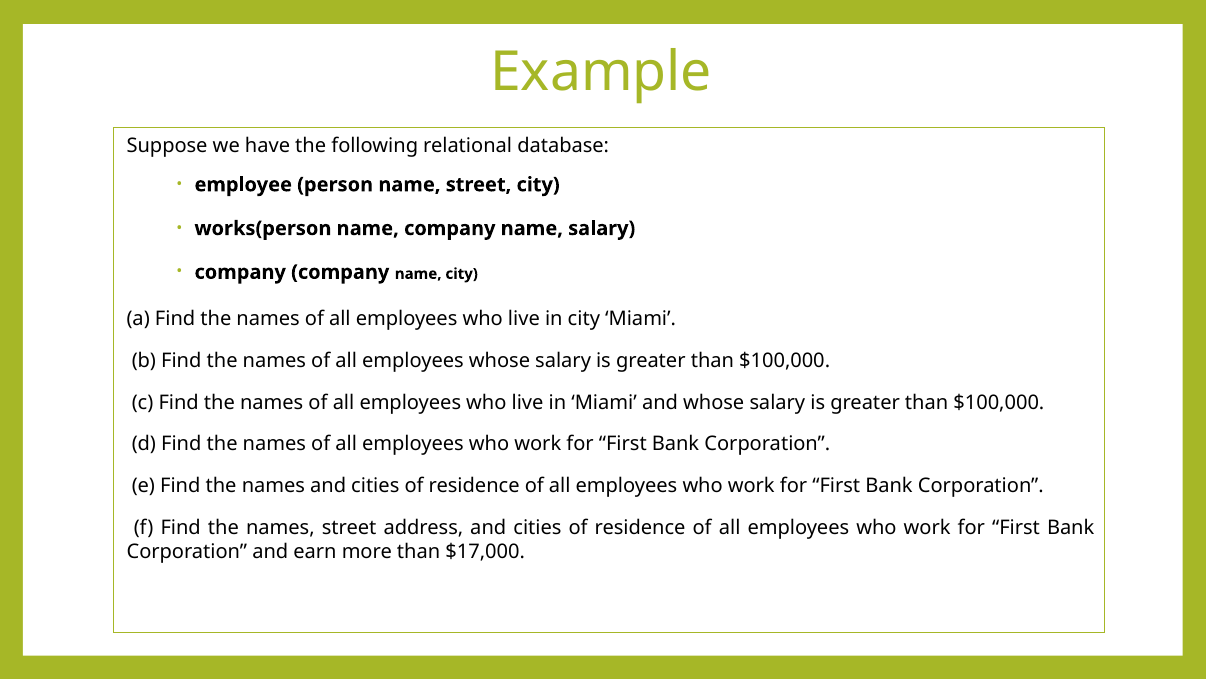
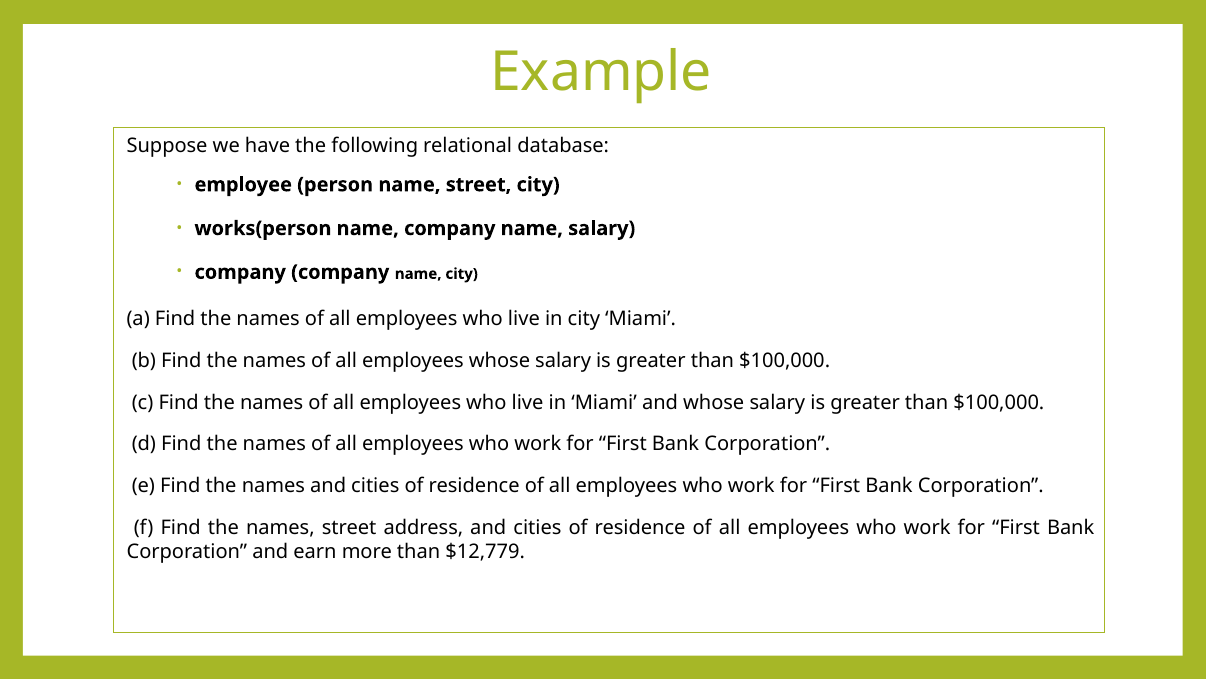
$17,000: $17,000 -> $12,779
